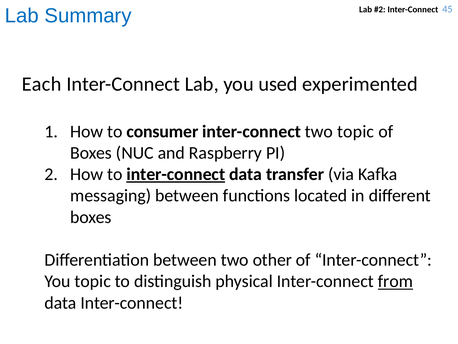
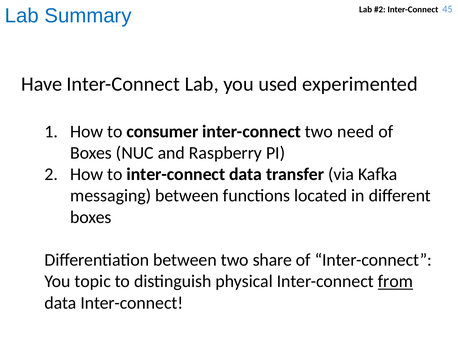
Each: Each -> Have
two topic: topic -> need
inter-connect at (176, 174) underline: present -> none
other: other -> share
